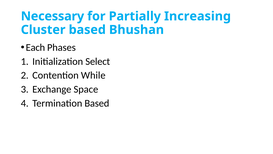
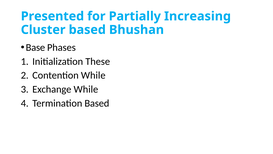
Necessary: Necessary -> Presented
Each: Each -> Base
Select: Select -> These
Exchange Space: Space -> While
